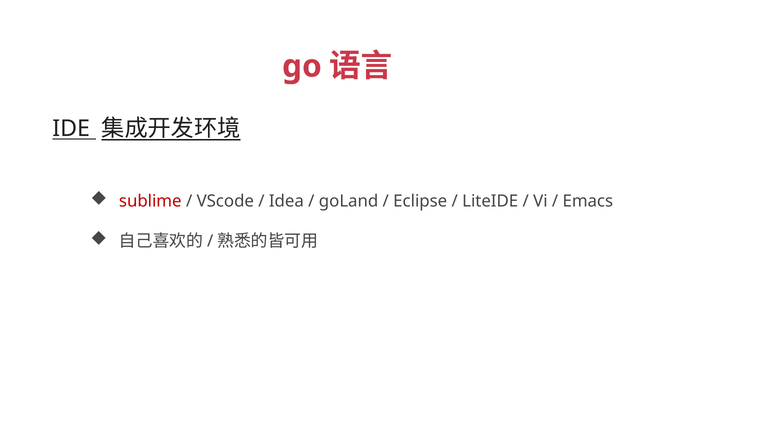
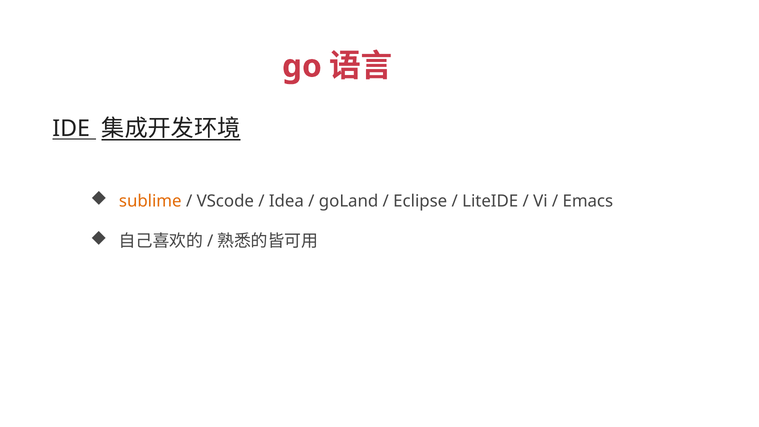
sublime colour: red -> orange
